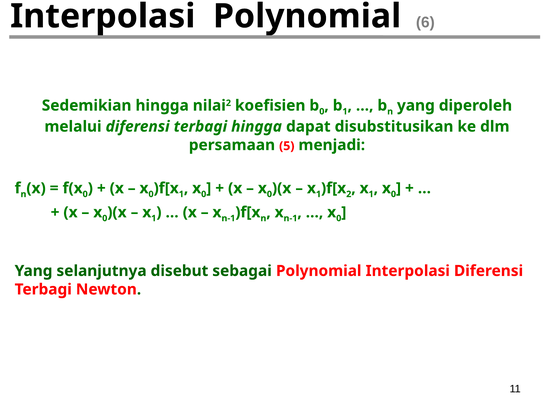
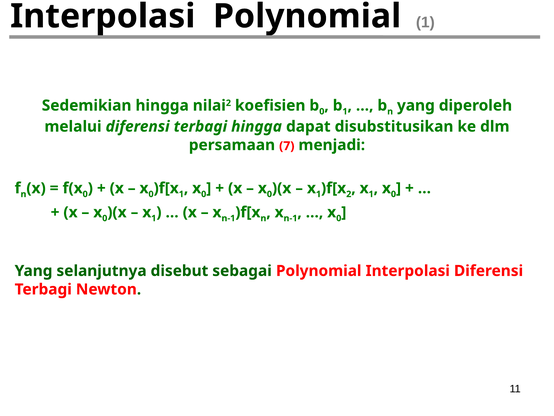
6 at (425, 22): 6 -> 1
5: 5 -> 7
